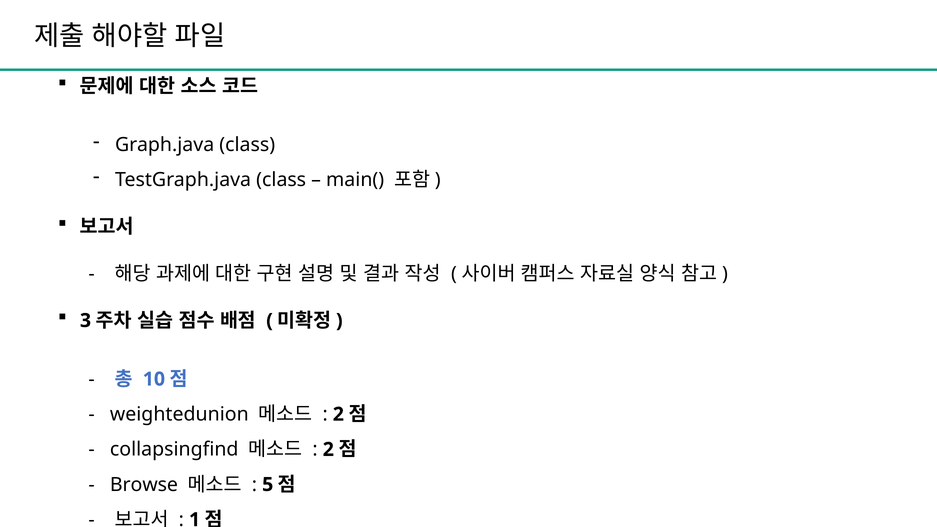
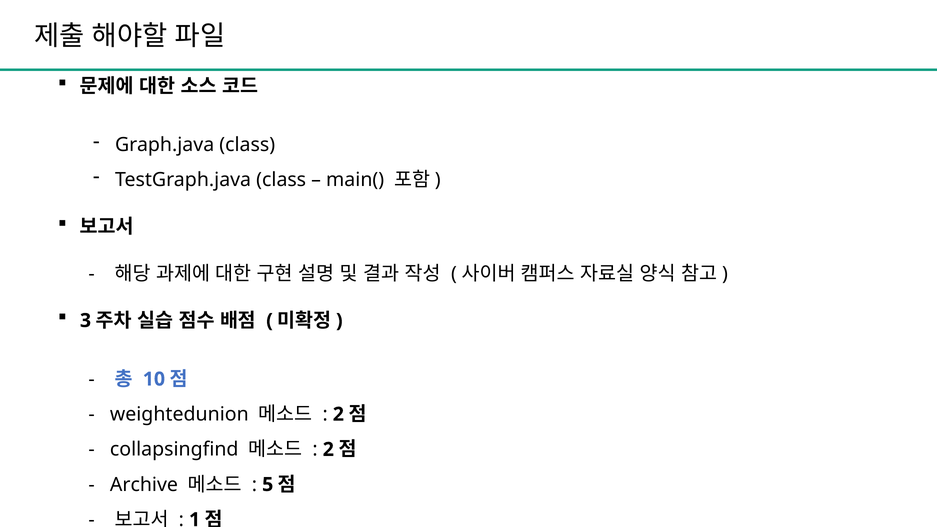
Browse: Browse -> Archive
